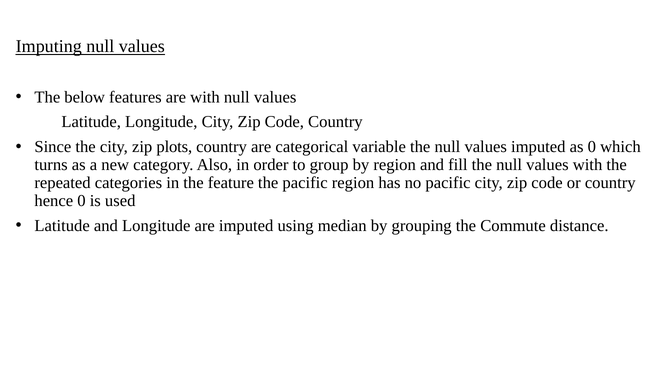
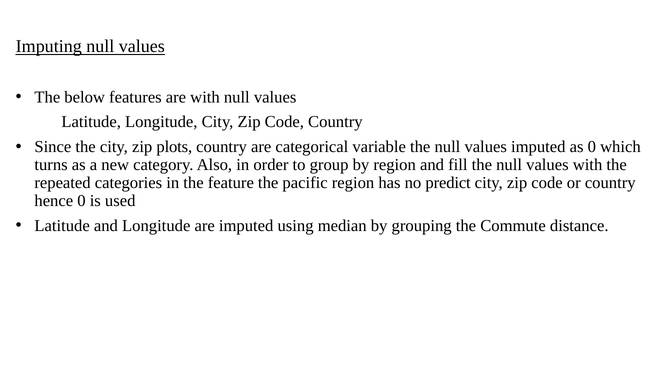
no pacific: pacific -> predict
